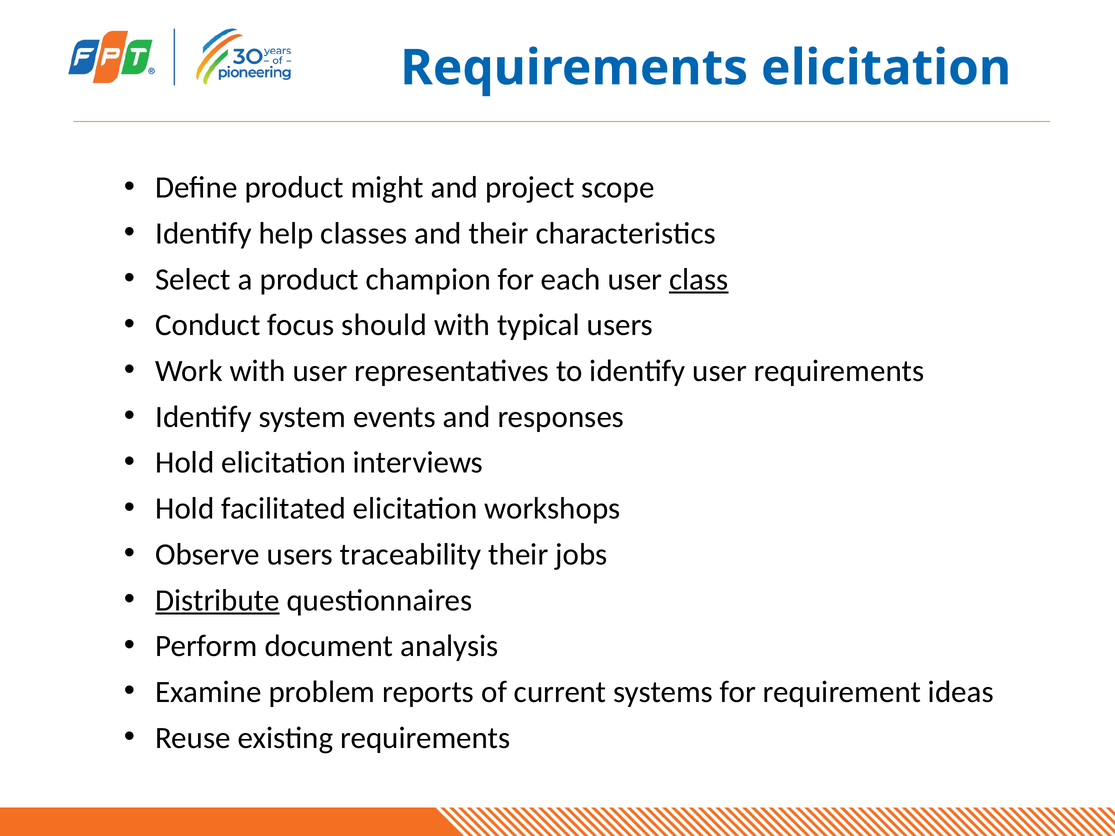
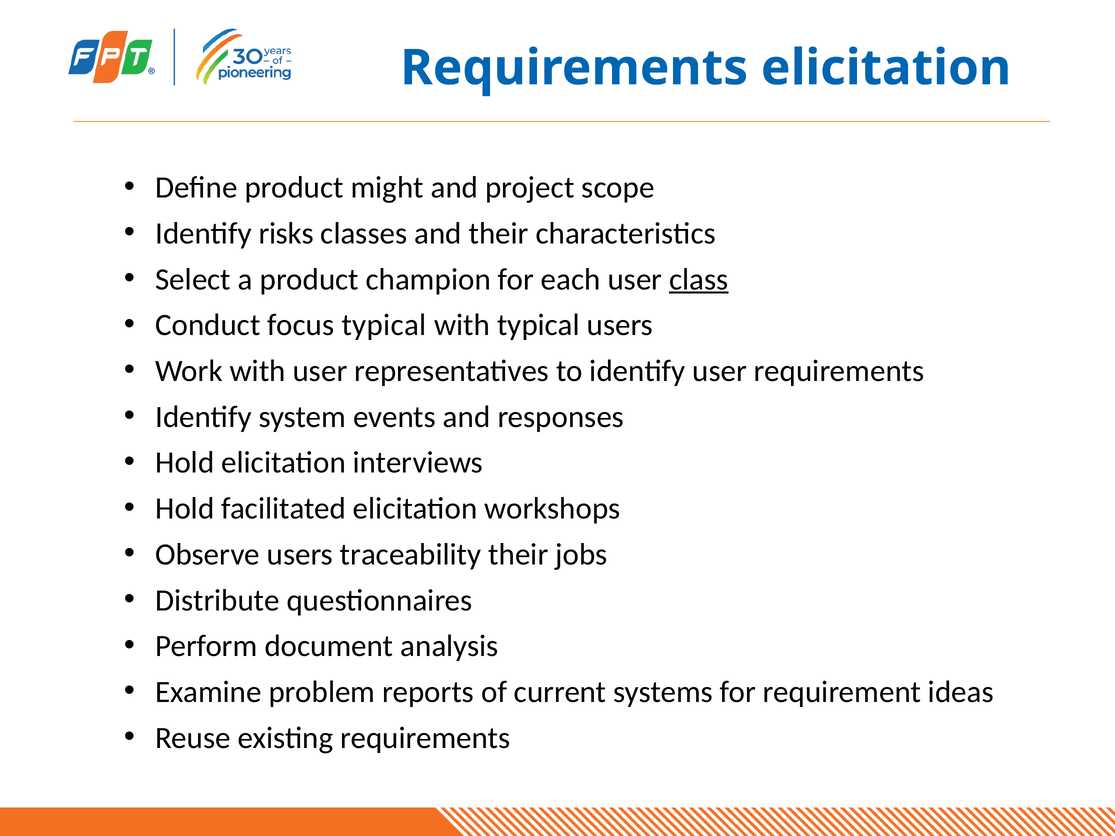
help: help -> risks
focus should: should -> typical
Distribute underline: present -> none
